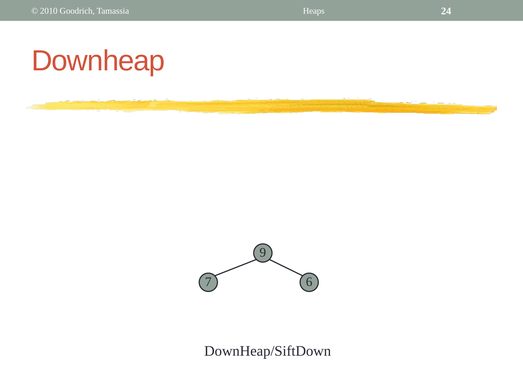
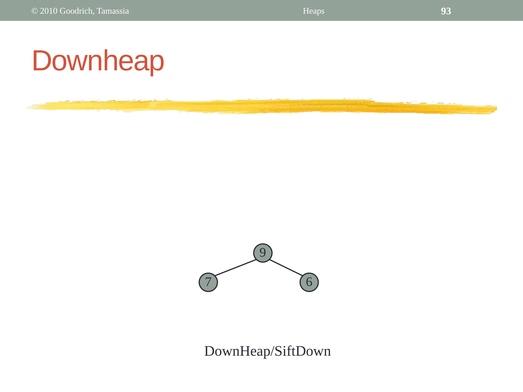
24: 24 -> 93
